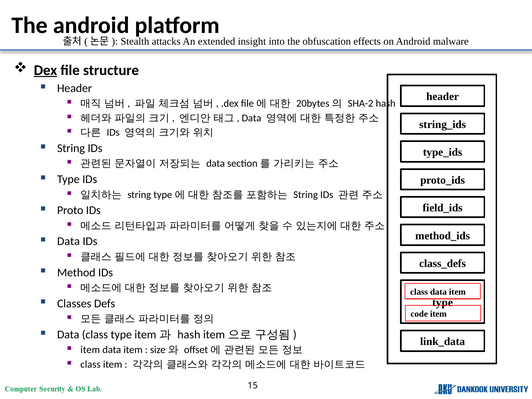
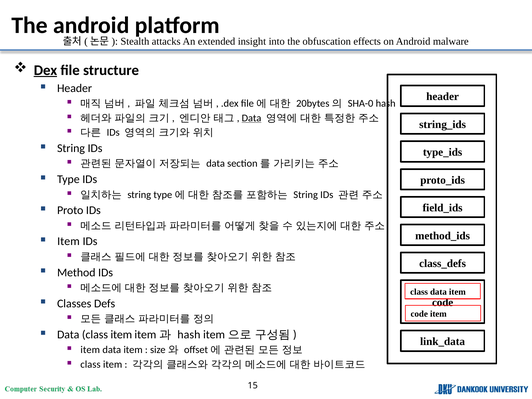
SHA-2: SHA-2 -> SHA-0
Data at (252, 118) underline: none -> present
Data at (68, 241): Data -> Item
type at (443, 303): type -> code
Data class type: type -> item
